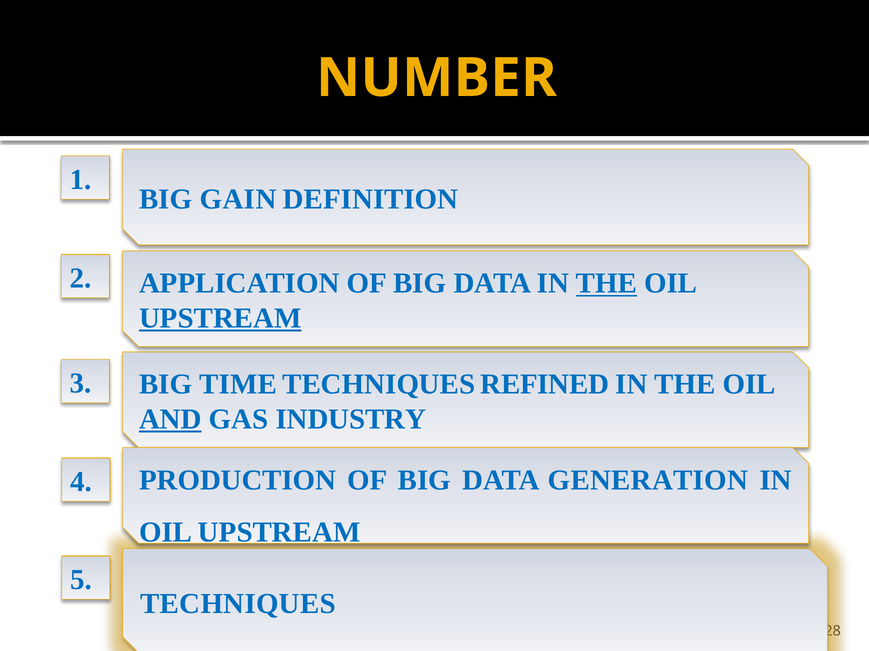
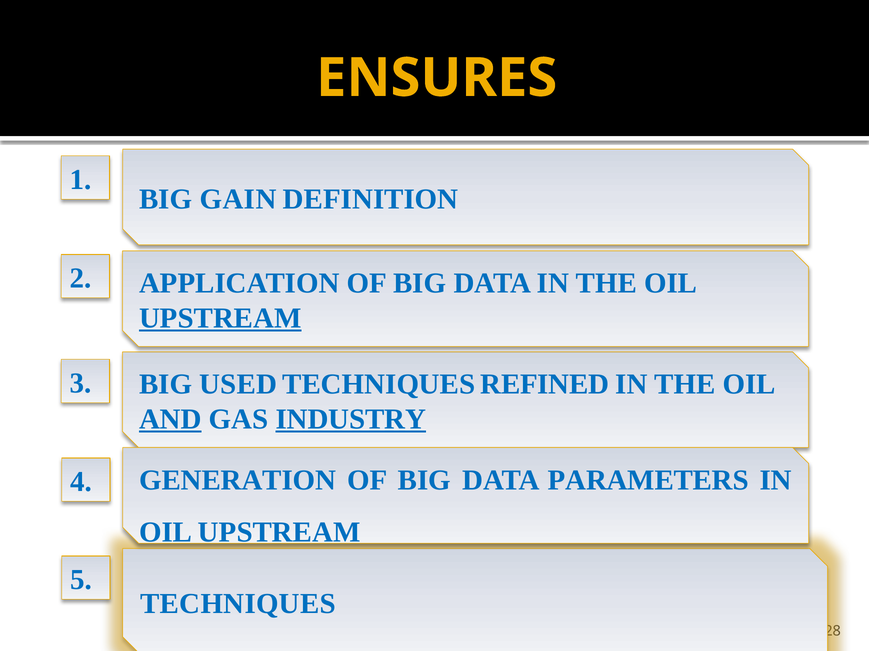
NUMBER: NUMBER -> ENSURES
THE at (606, 284) underline: present -> none
TIME: TIME -> USED
INDUSTRY underline: none -> present
PRODUCTION: PRODUCTION -> GENERATION
GENERATION: GENERATION -> PARAMETERS
